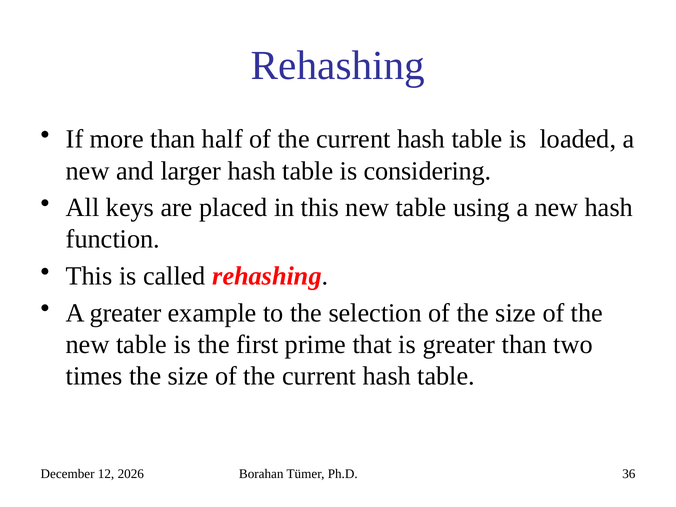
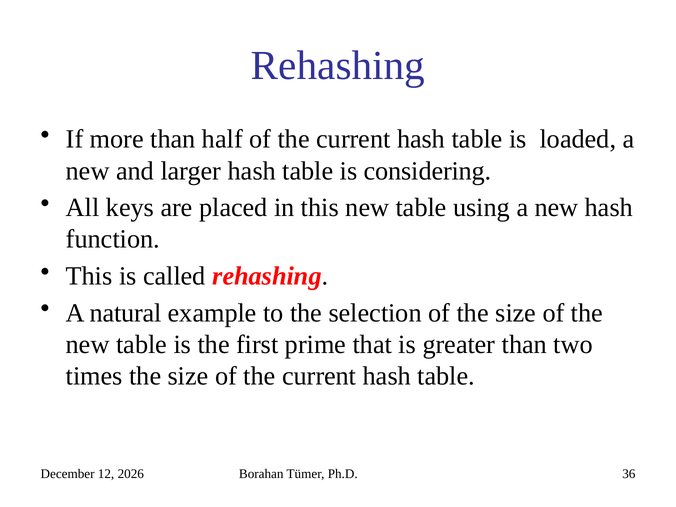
A greater: greater -> natural
